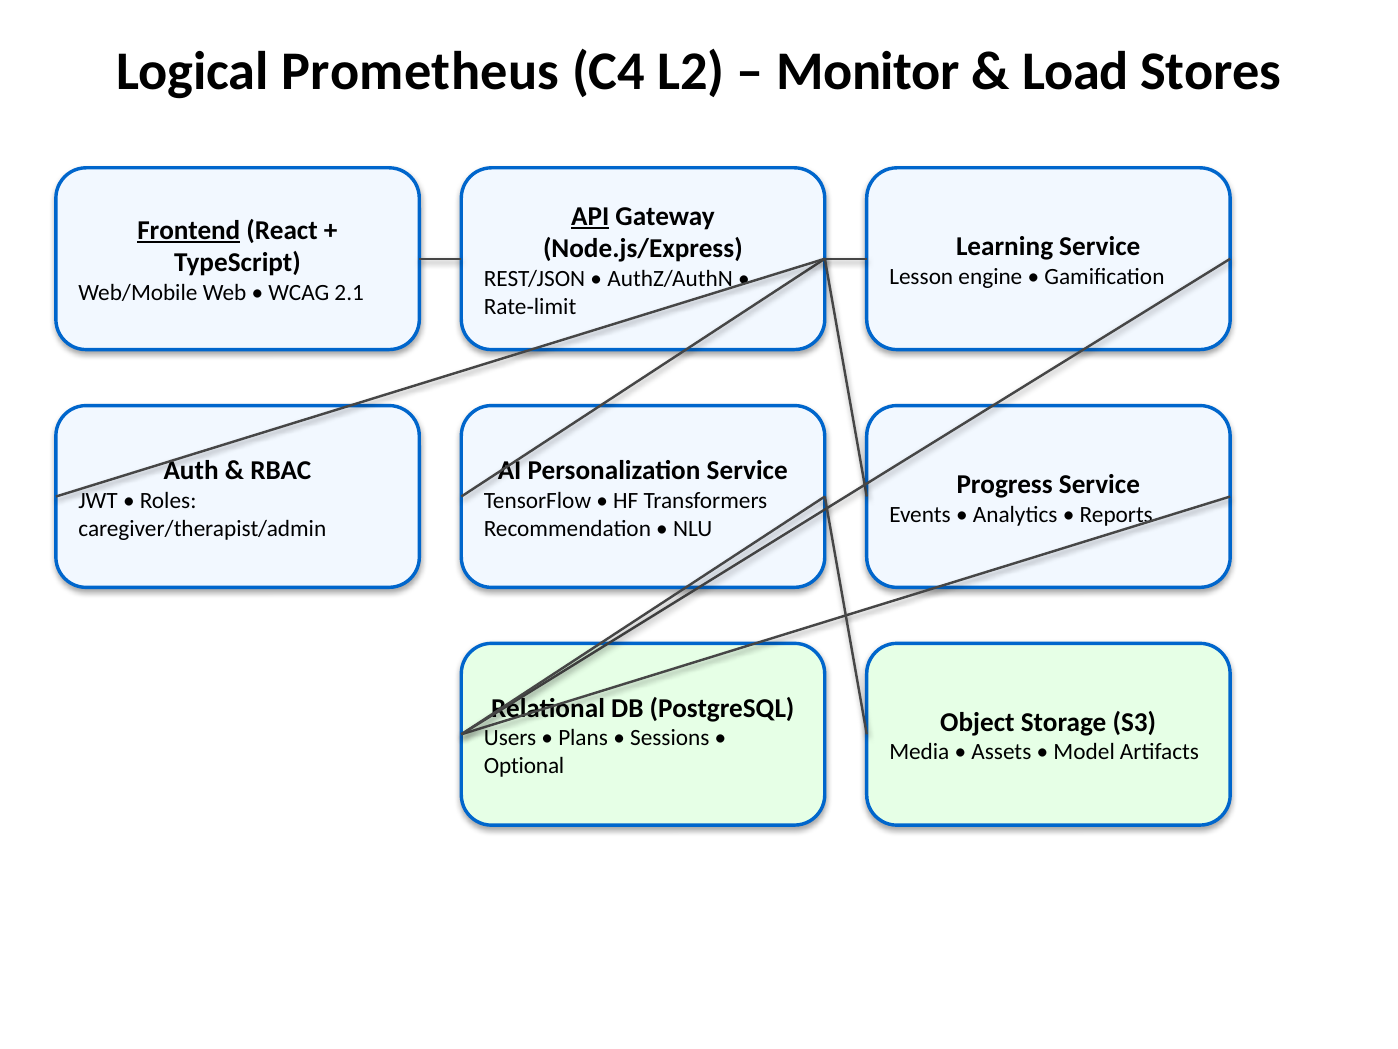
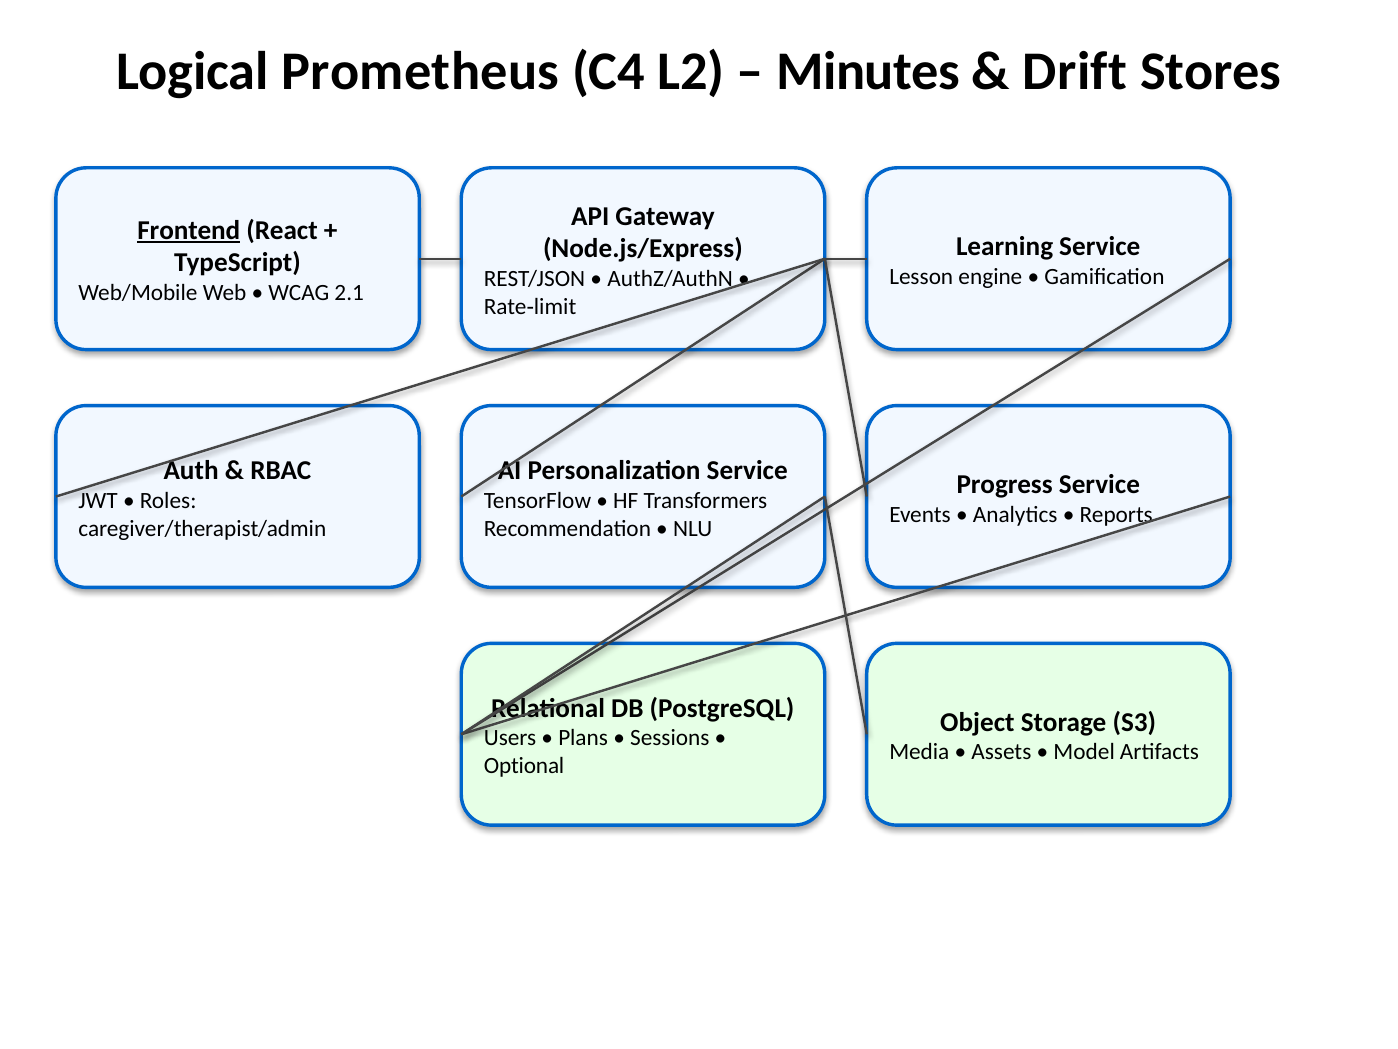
Monitor: Monitor -> Minutes
Load: Load -> Drift
API underline: present -> none
